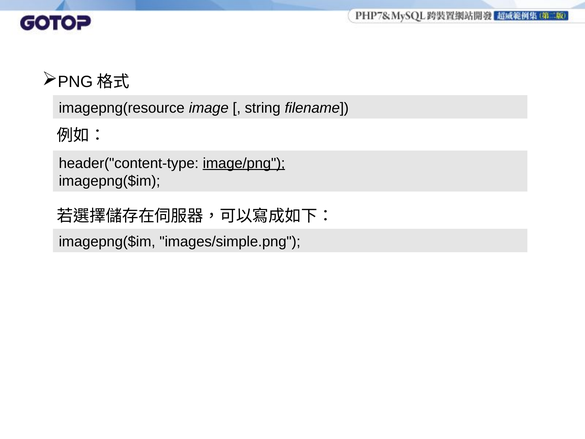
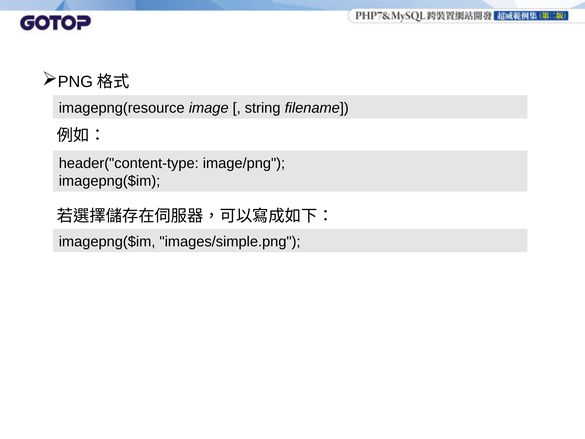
image/png underline: present -> none
